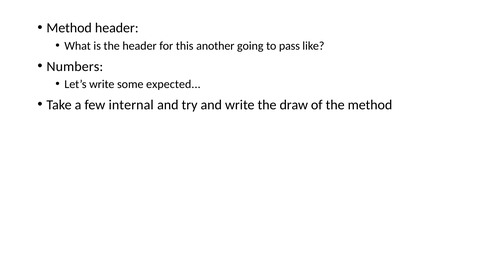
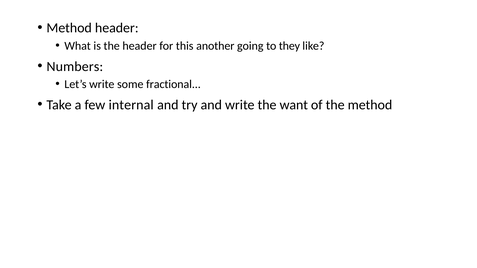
pass: pass -> they
expected: expected -> fractional
draw: draw -> want
